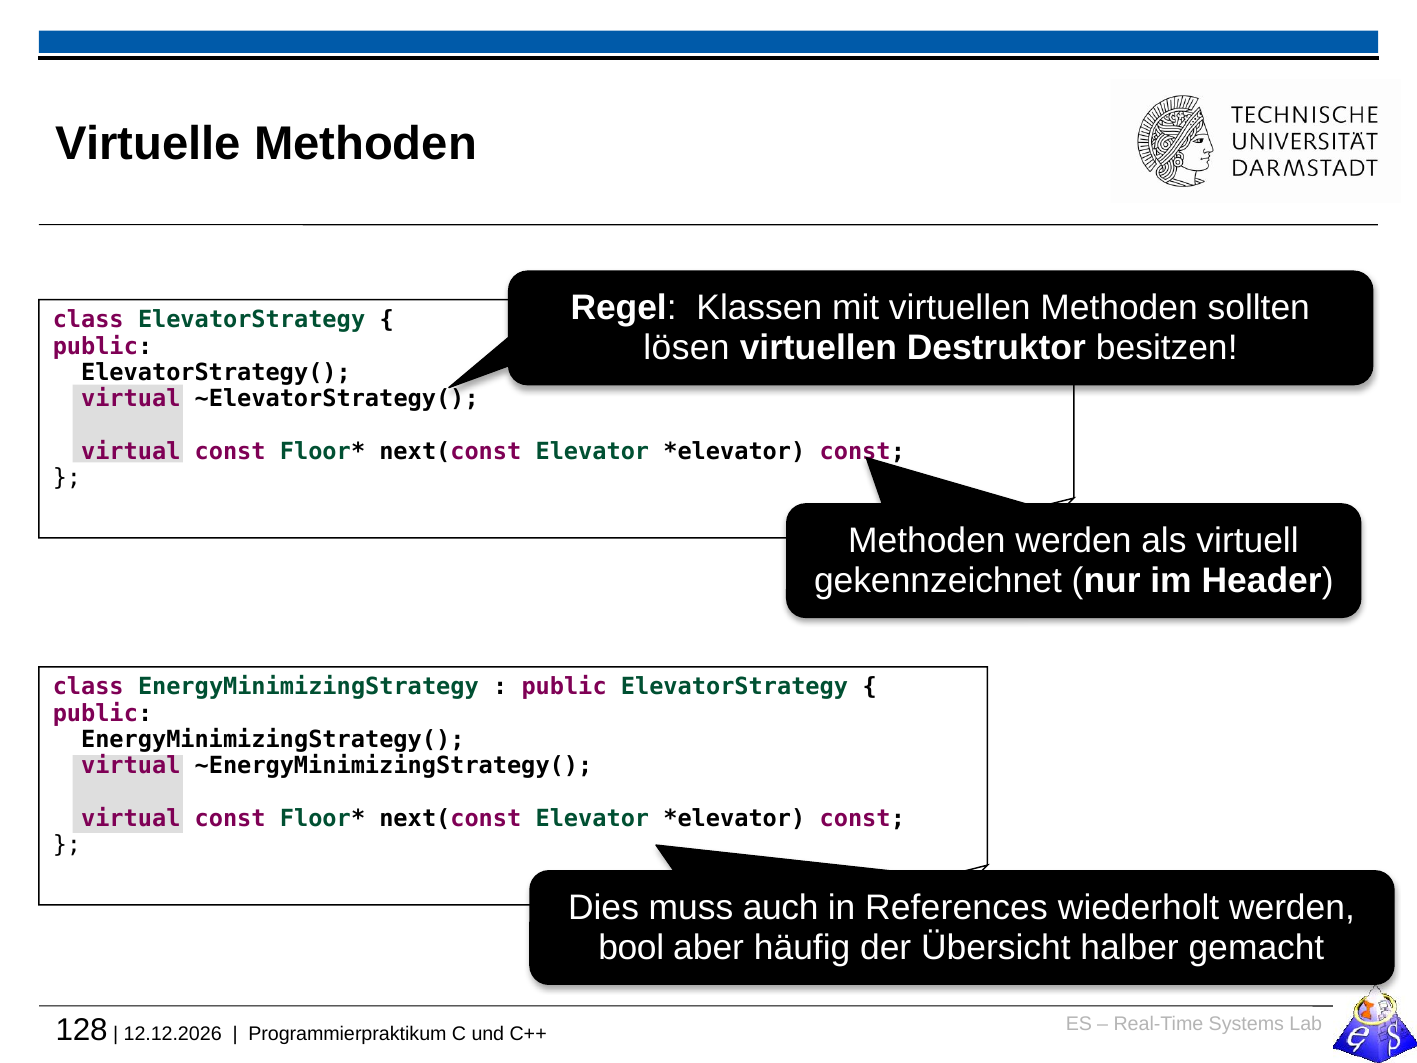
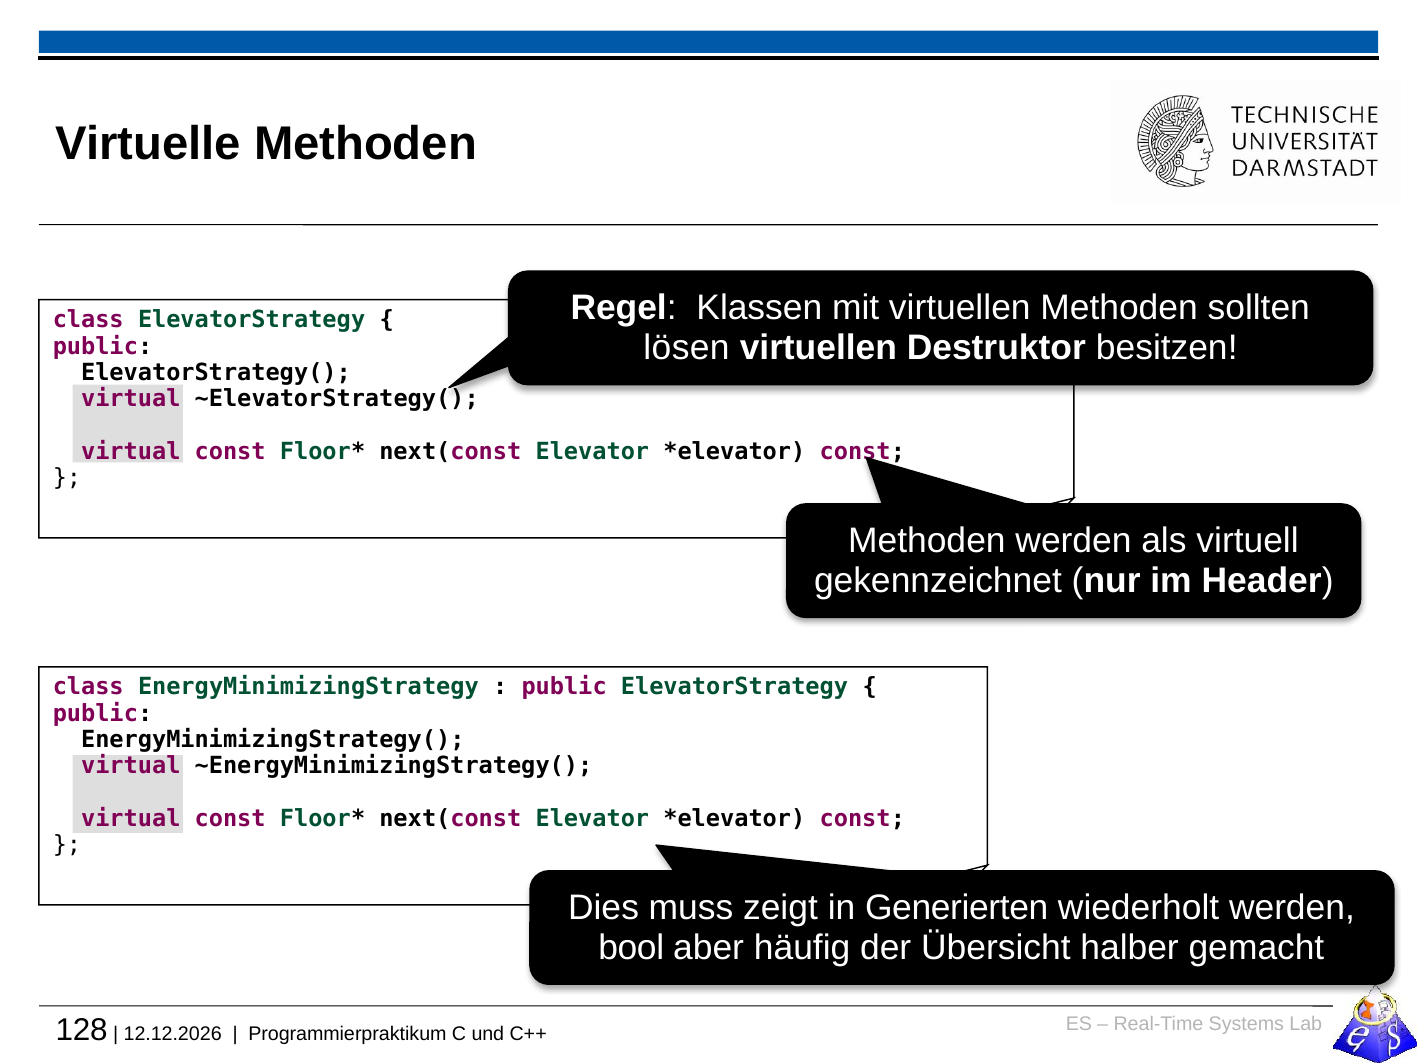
auch: auch -> zeigt
References: References -> Generierten
